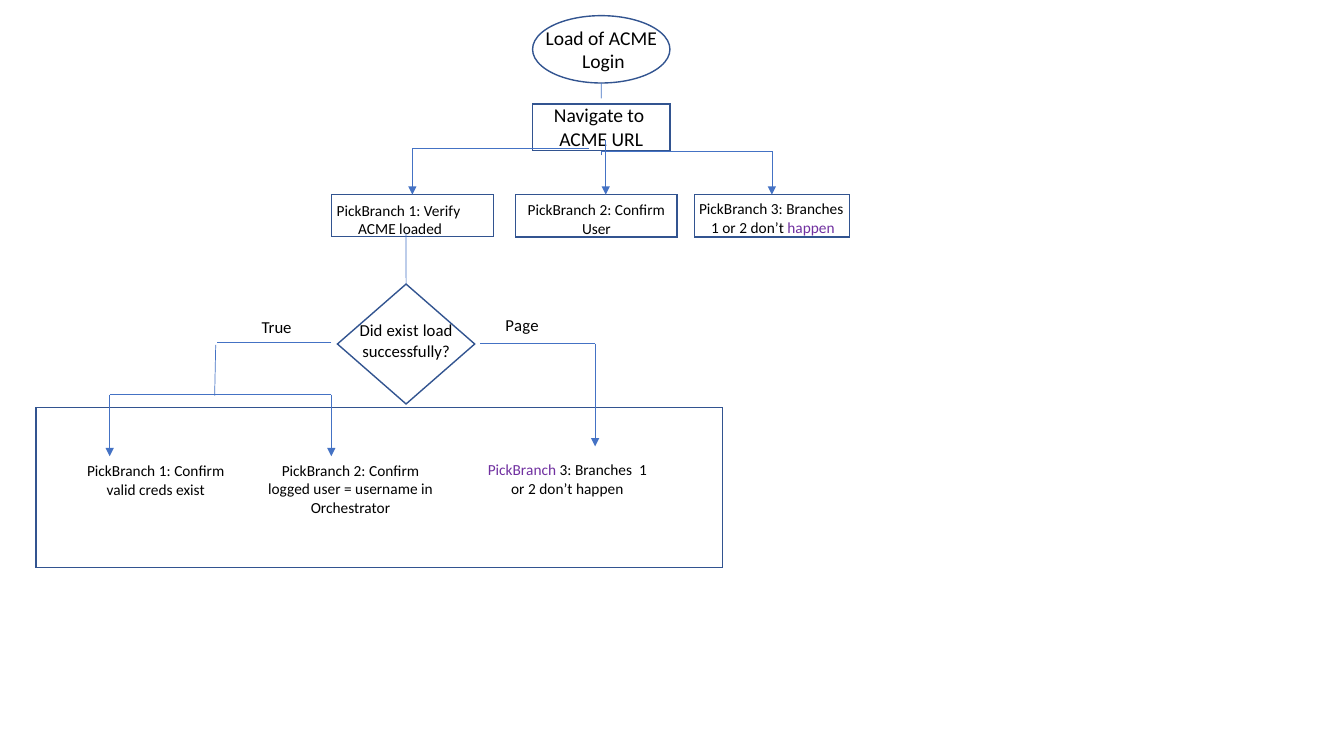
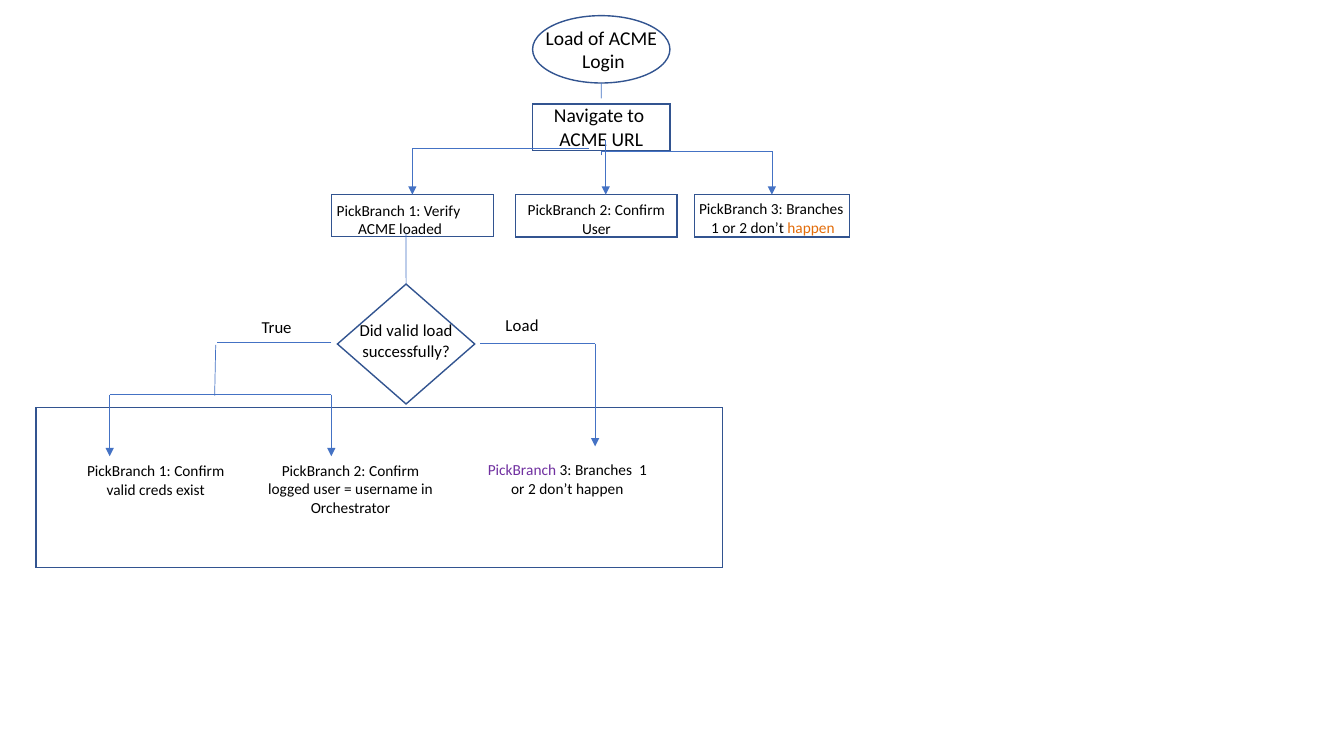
happen at (811, 228) colour: purple -> orange
True Page: Page -> Load
Did exist: exist -> valid
